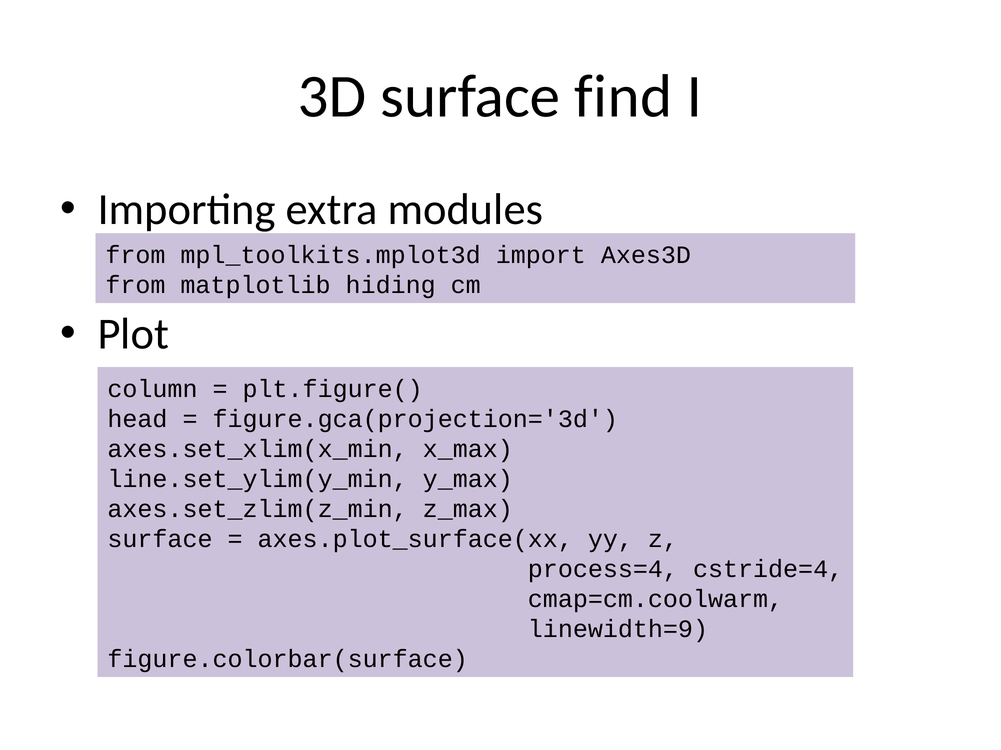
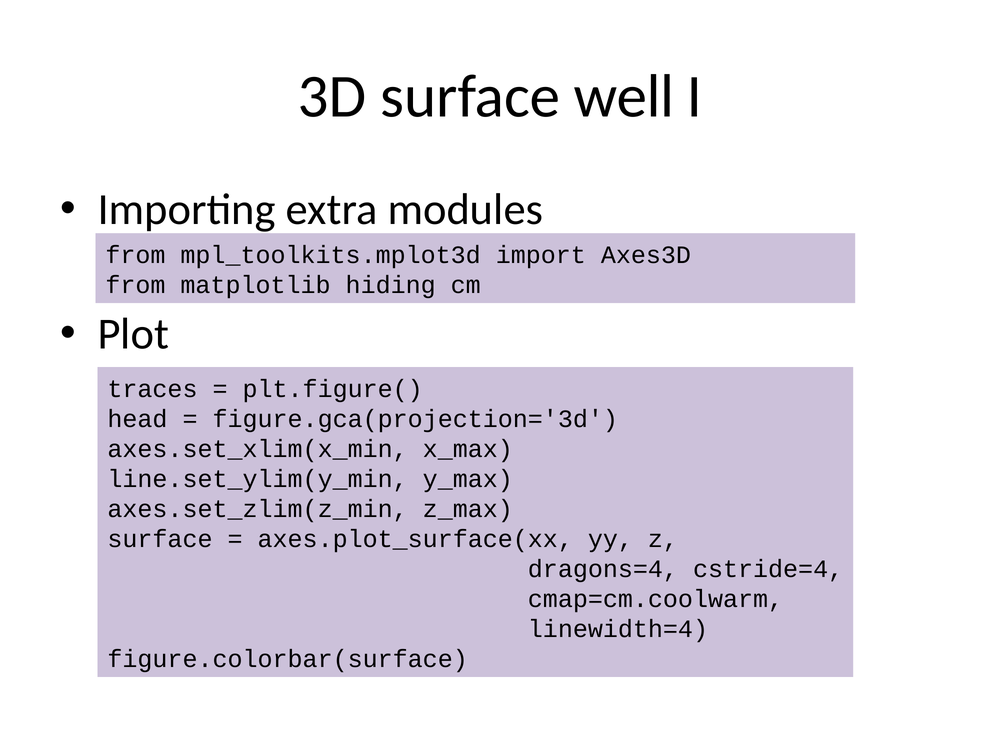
find: find -> well
column: column -> traces
process=4: process=4 -> dragons=4
linewidth=9: linewidth=9 -> linewidth=4
